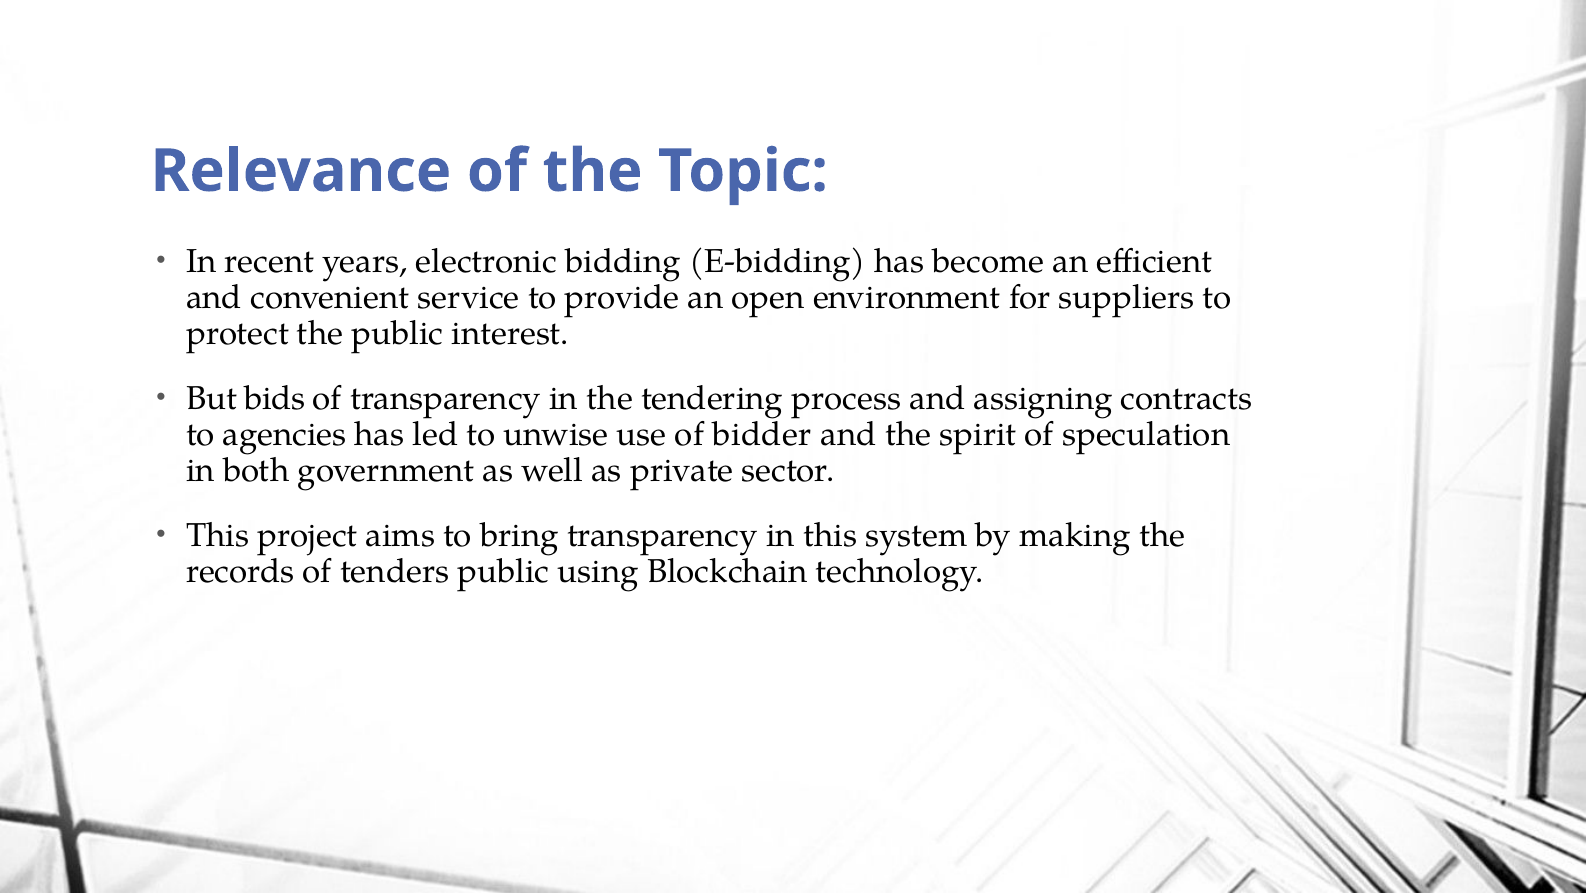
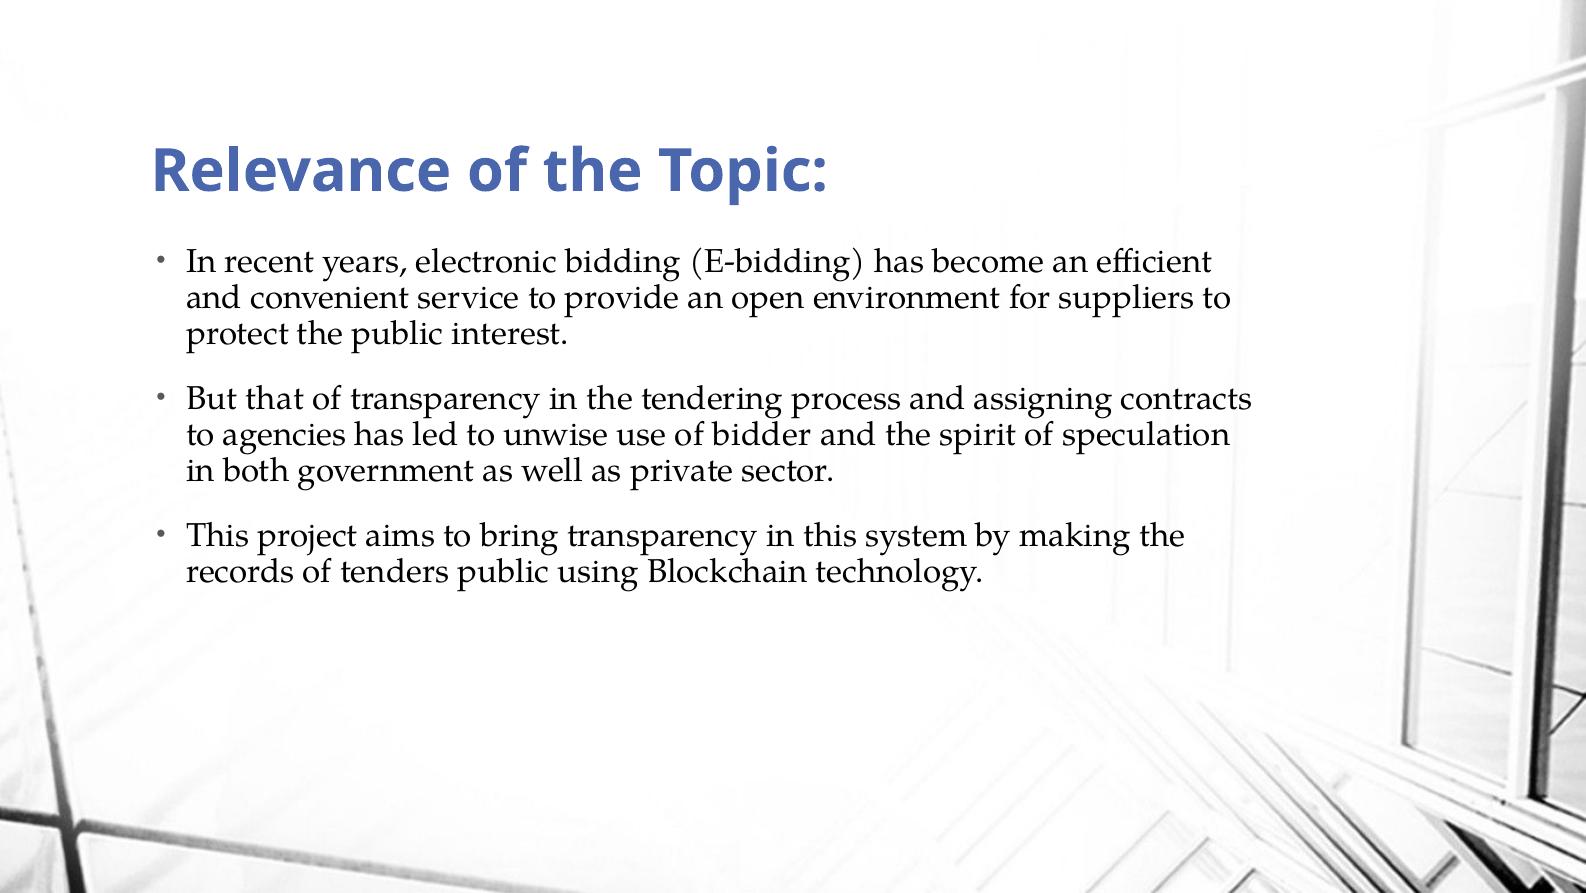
bids: bids -> that
